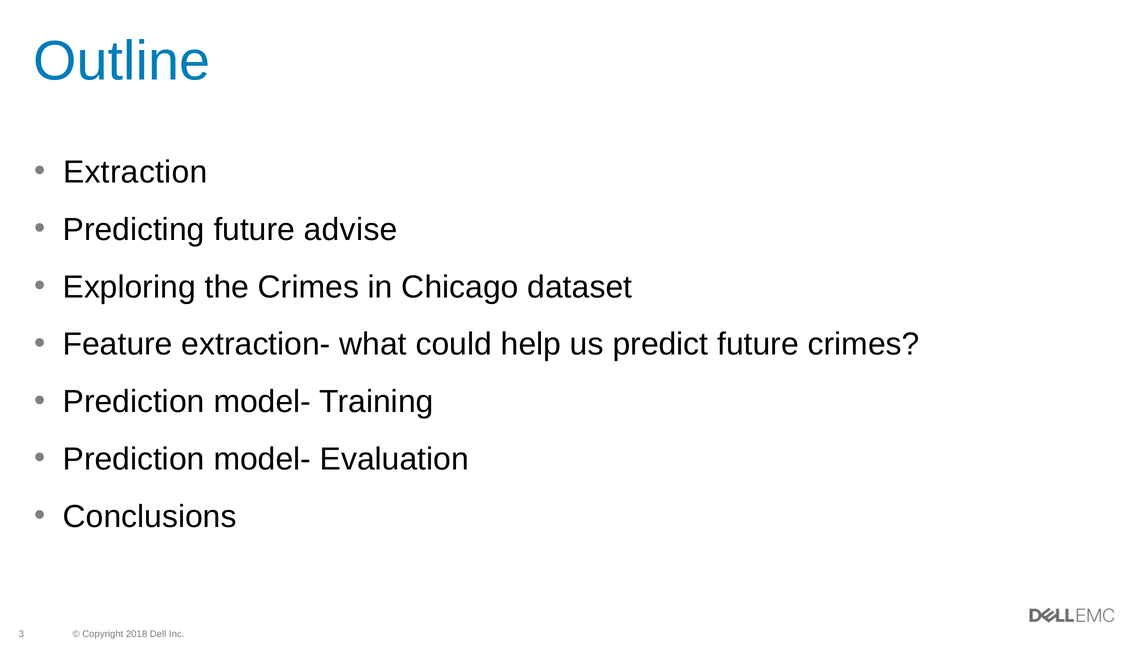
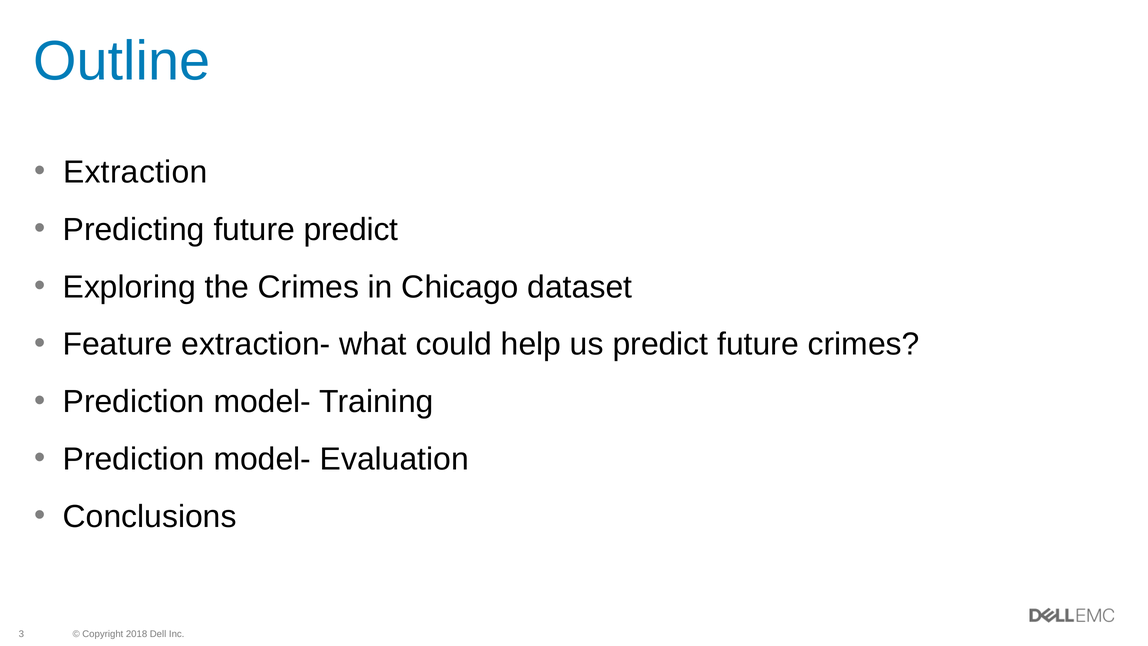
future advise: advise -> predict
